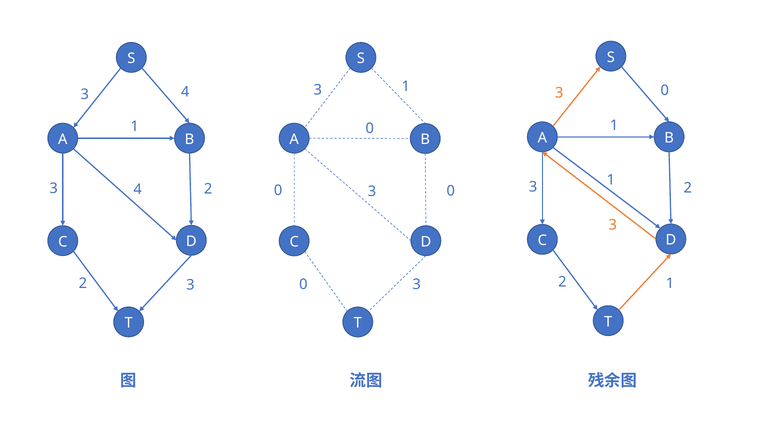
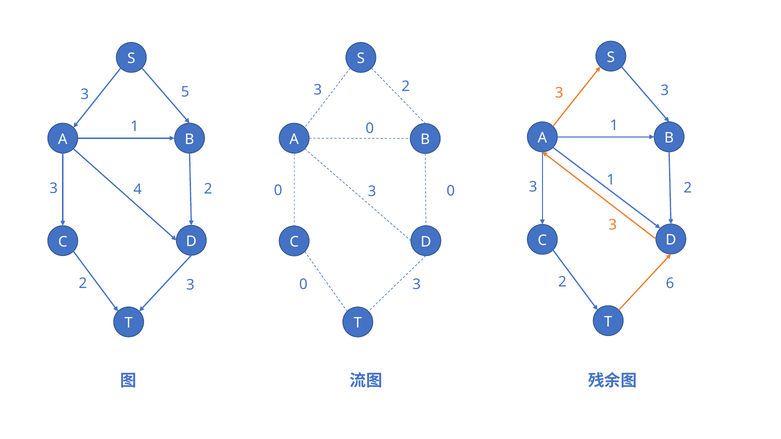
1 at (406, 86): 1 -> 2
0 at (665, 91): 0 -> 3
3 4: 4 -> 5
2 1: 1 -> 6
